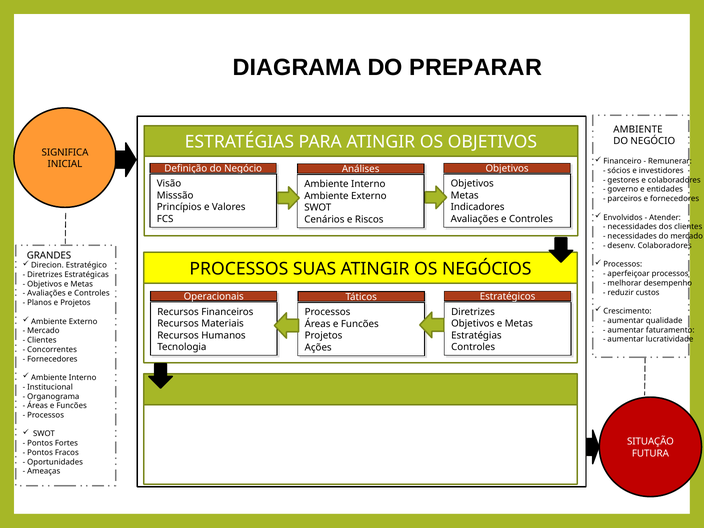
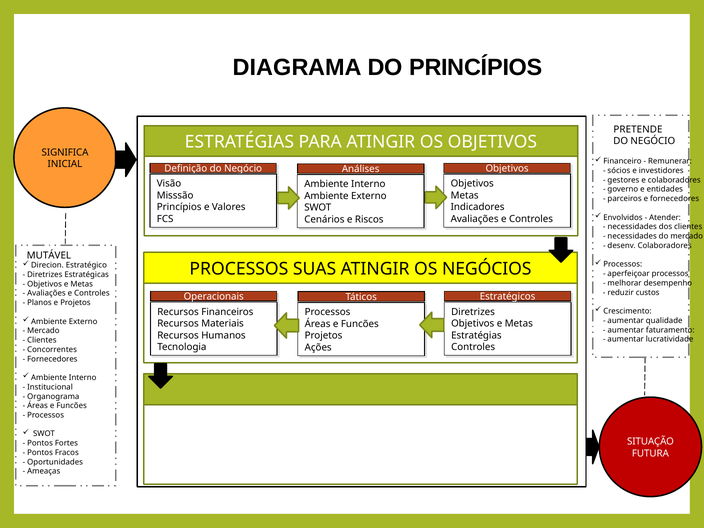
DO PREPARAR: PREPARAR -> PRINCÍPIOS
AMBIENTE at (638, 129): AMBIENTE -> PRETENDE
GRANDES: GRANDES -> MUTÁVEL
